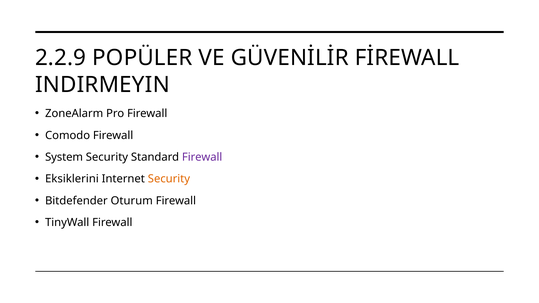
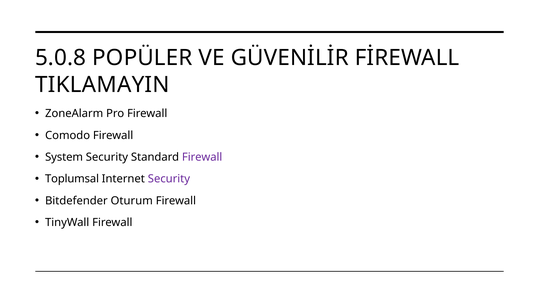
2.2.9: 2.2.9 -> 5.0.8
INDIRMEYIN: INDIRMEYIN -> TIKLAMAYIN
Eksiklerini: Eksiklerini -> Toplumsal
Security at (169, 179) colour: orange -> purple
